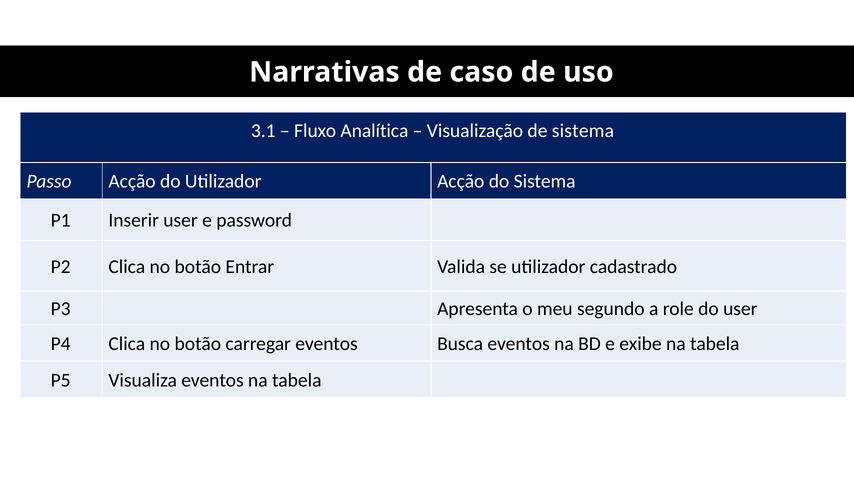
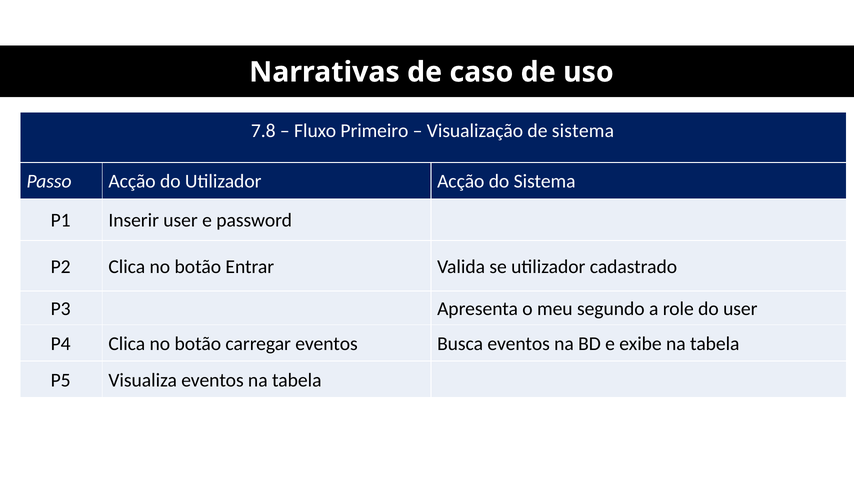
3.1: 3.1 -> 7.8
Analítica: Analítica -> Primeiro
